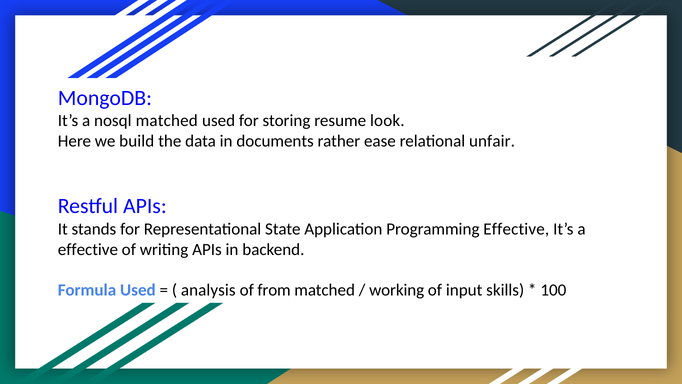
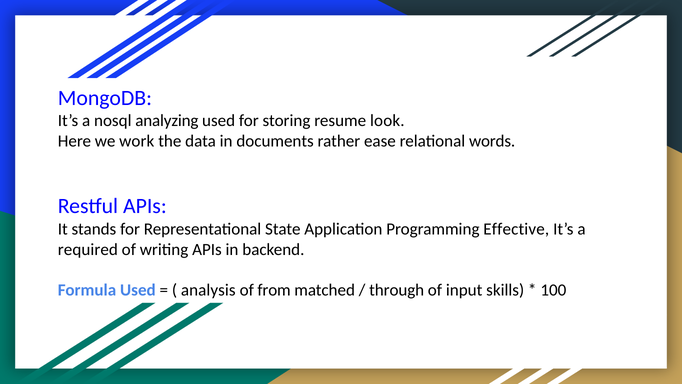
nosql matched: matched -> analyzing
build: build -> work
unfair: unfair -> words
effective at (88, 249): effective -> required
working: working -> through
